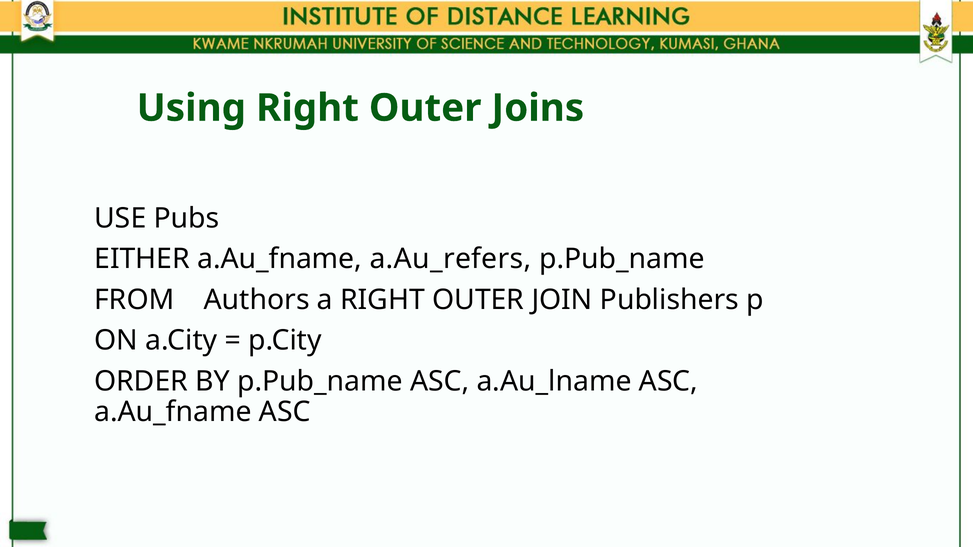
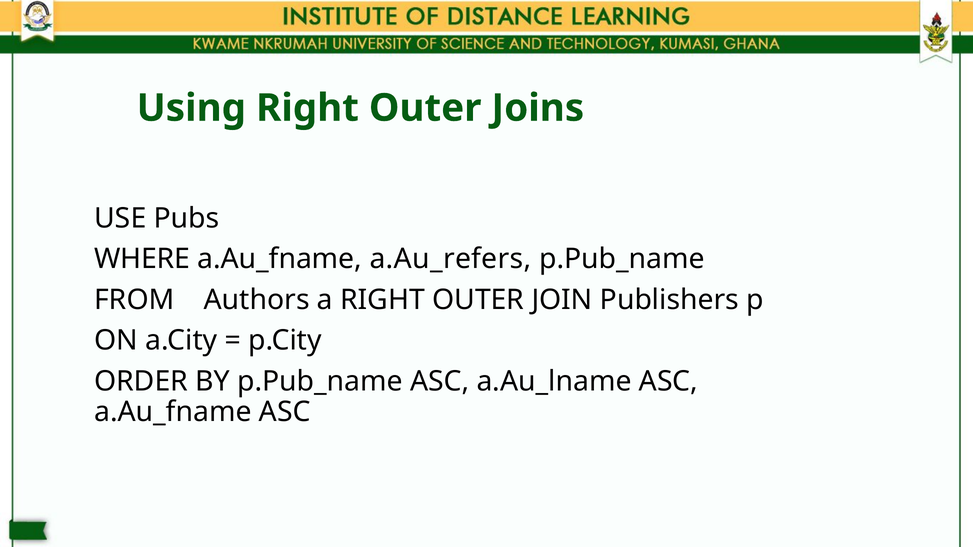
EITHER: EITHER -> WHERE
